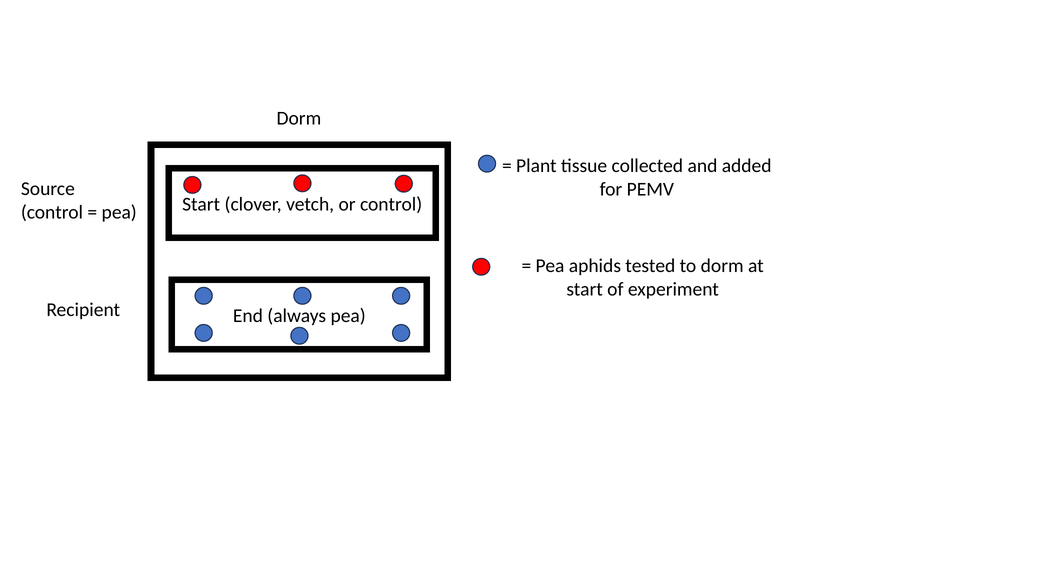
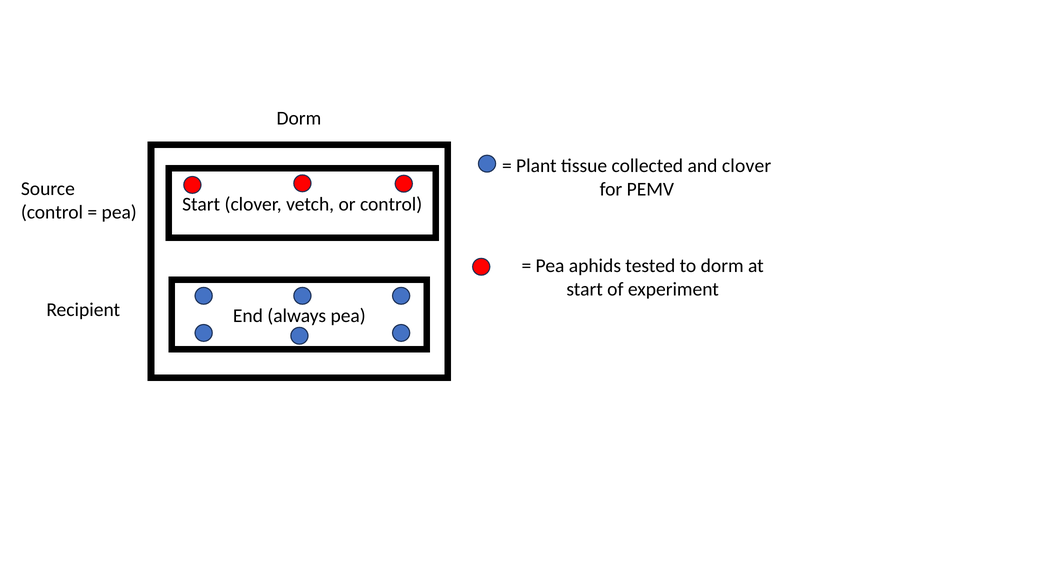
and added: added -> clover
